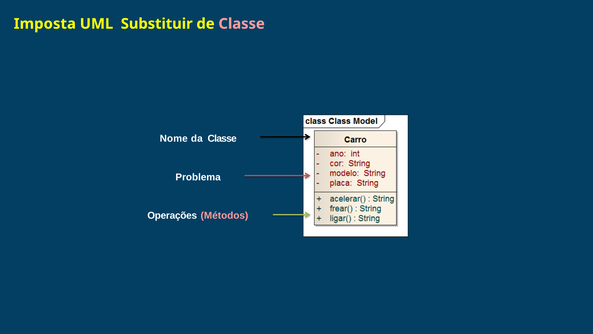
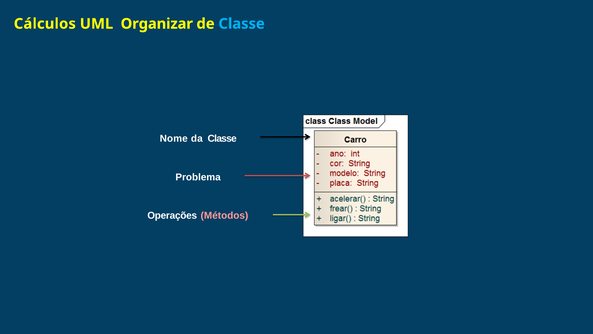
Imposta: Imposta -> Cálculos
Substituir: Substituir -> Organizar
Classe at (242, 24) colour: pink -> light blue
